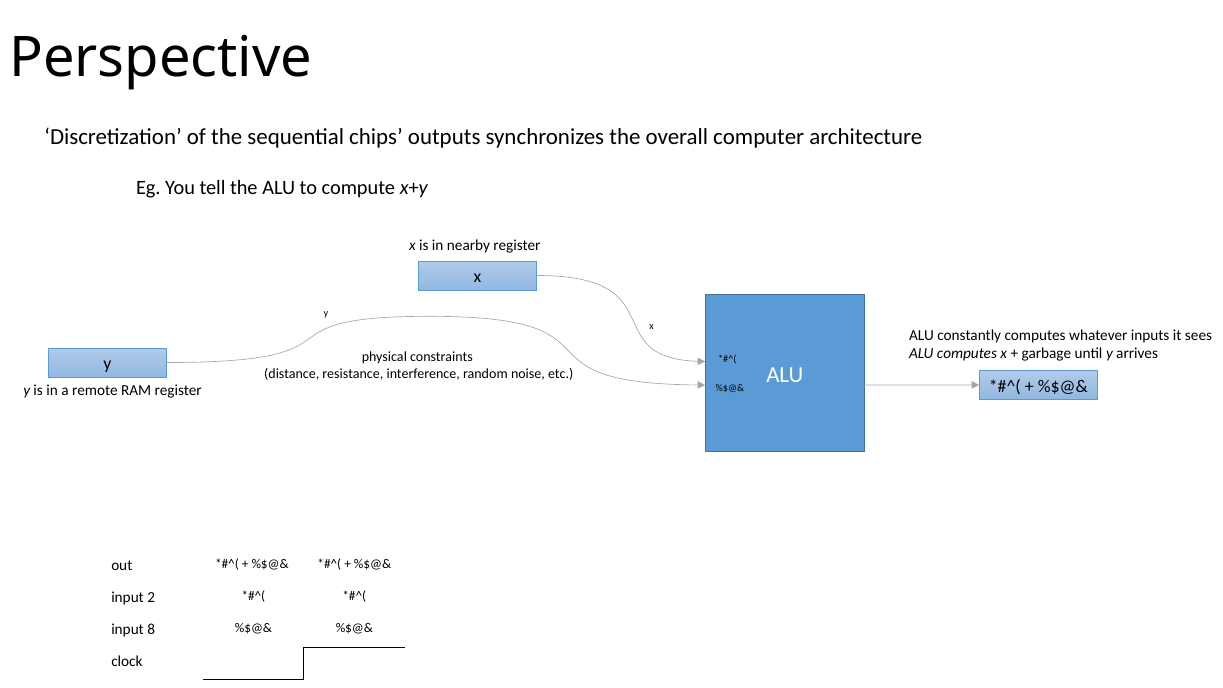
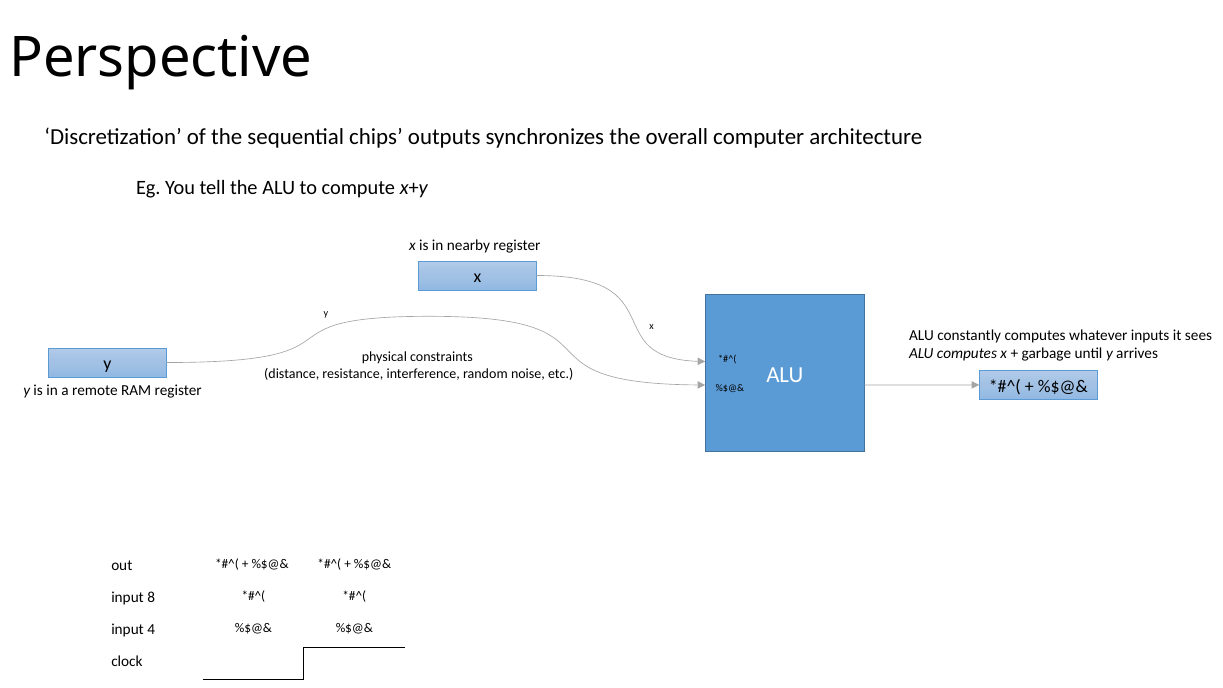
2: 2 -> 8
8: 8 -> 4
